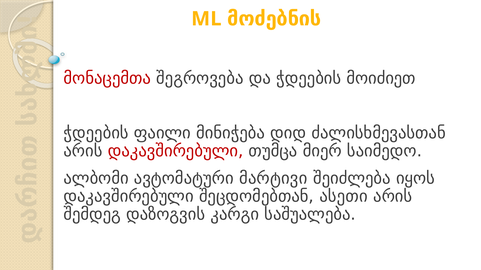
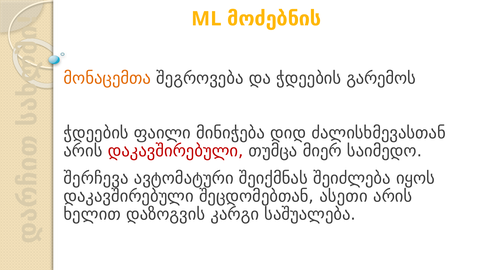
მონაცემთა colour: red -> orange
მოიძიეთ: მოიძიეთ -> გარემოს
ალბომი: ალბომი -> შერჩევა
მარტივი: მარტივი -> შეიქმნას
შემდეგ: შემდეგ -> ხელით
